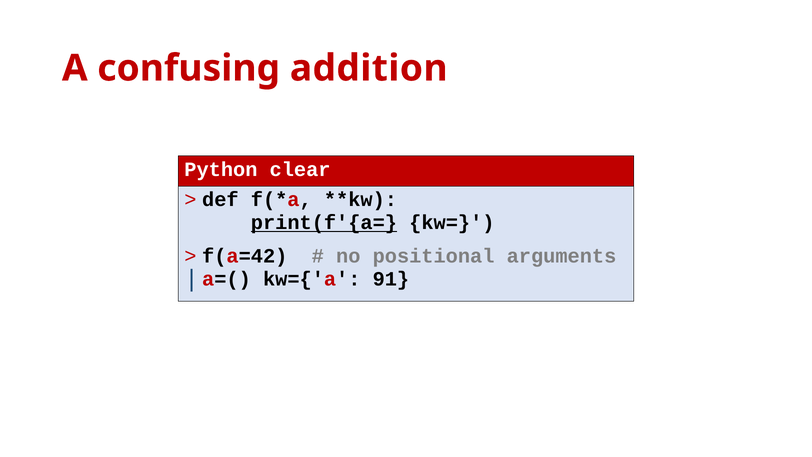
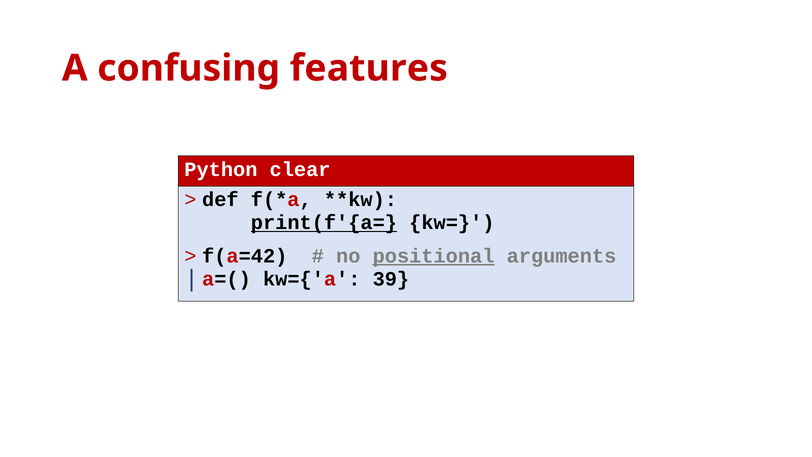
addition: addition -> features
positional underline: none -> present
91: 91 -> 39
